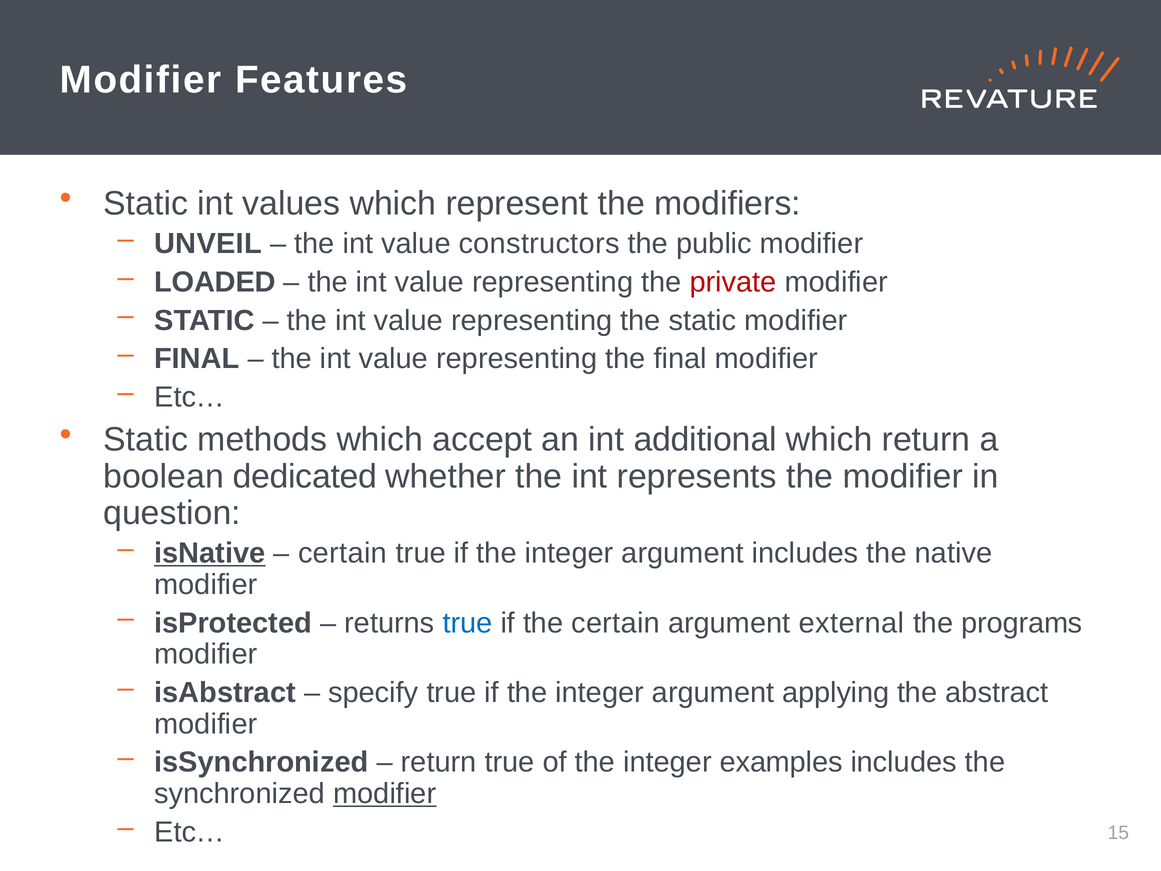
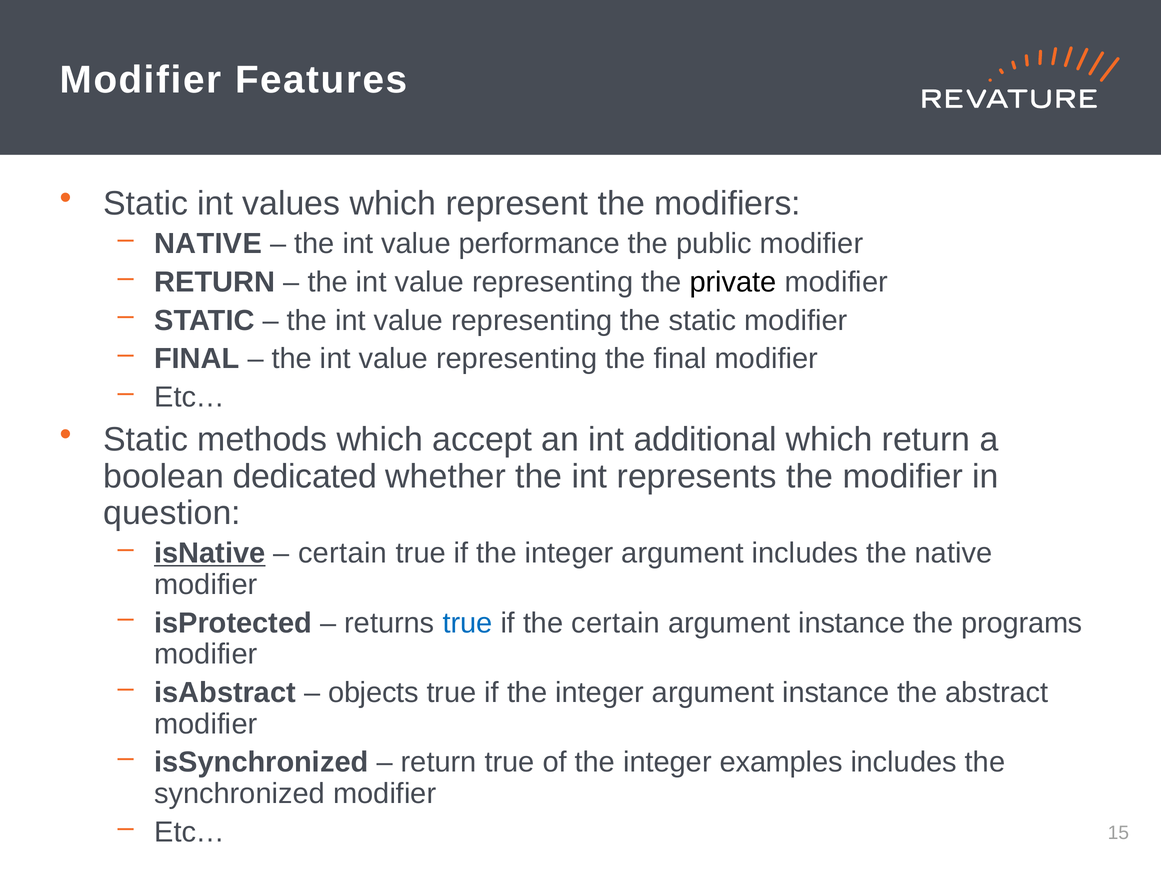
UNVEIL at (208, 244): UNVEIL -> NATIVE
constructors: constructors -> performance
LOADED at (215, 282): LOADED -> RETURN
private colour: red -> black
external at (852, 623): external -> instance
specify: specify -> objects
integer argument applying: applying -> instance
modifier at (385, 793) underline: present -> none
